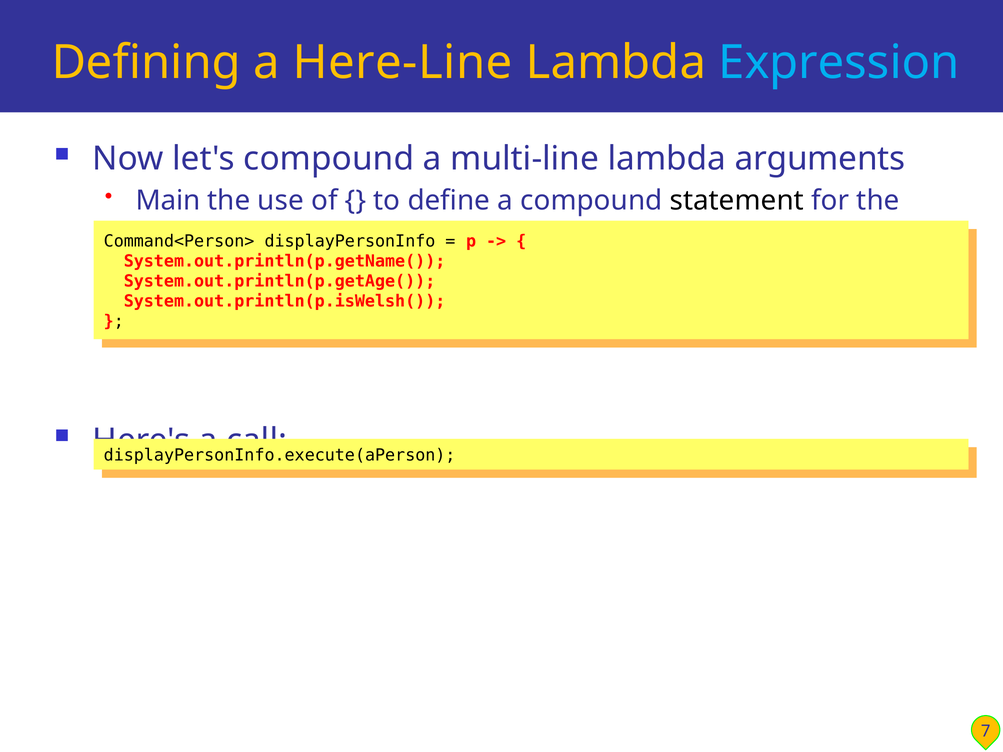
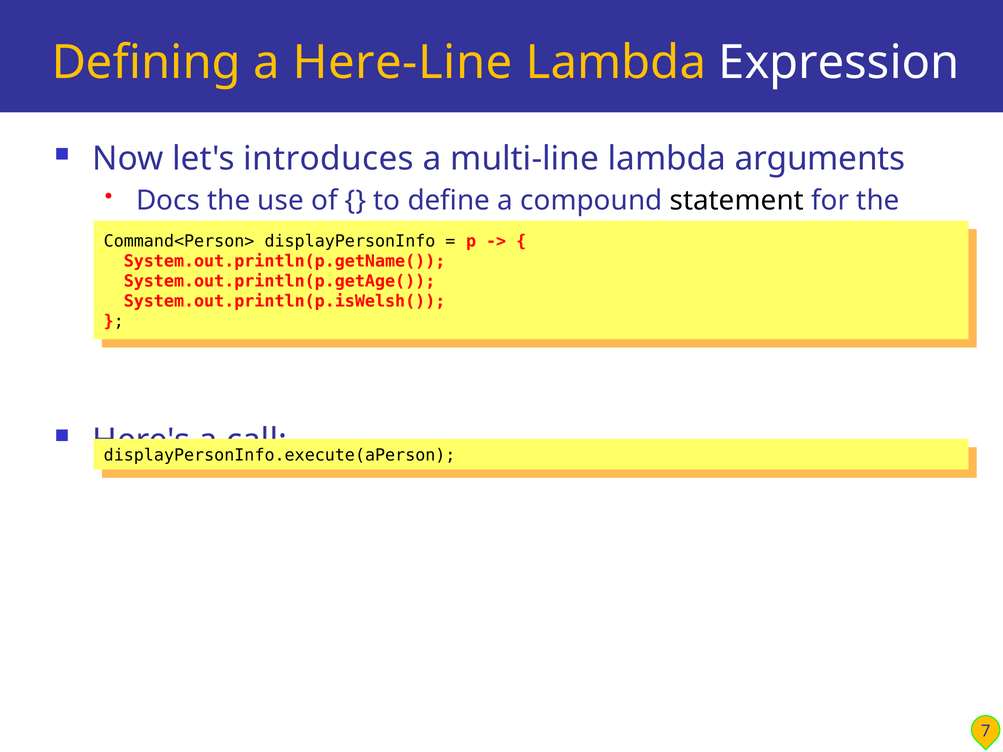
Expression colour: light blue -> white
let's compound: compound -> introduces
Main: Main -> Docs
